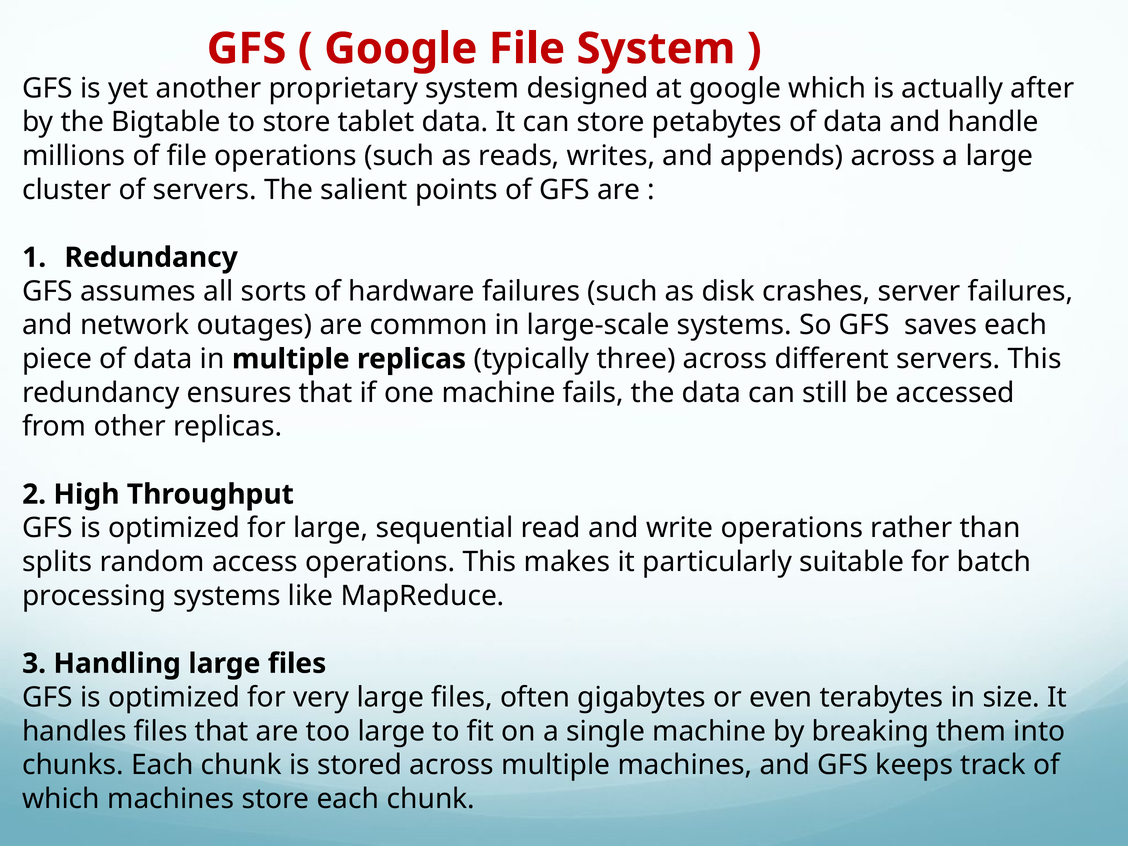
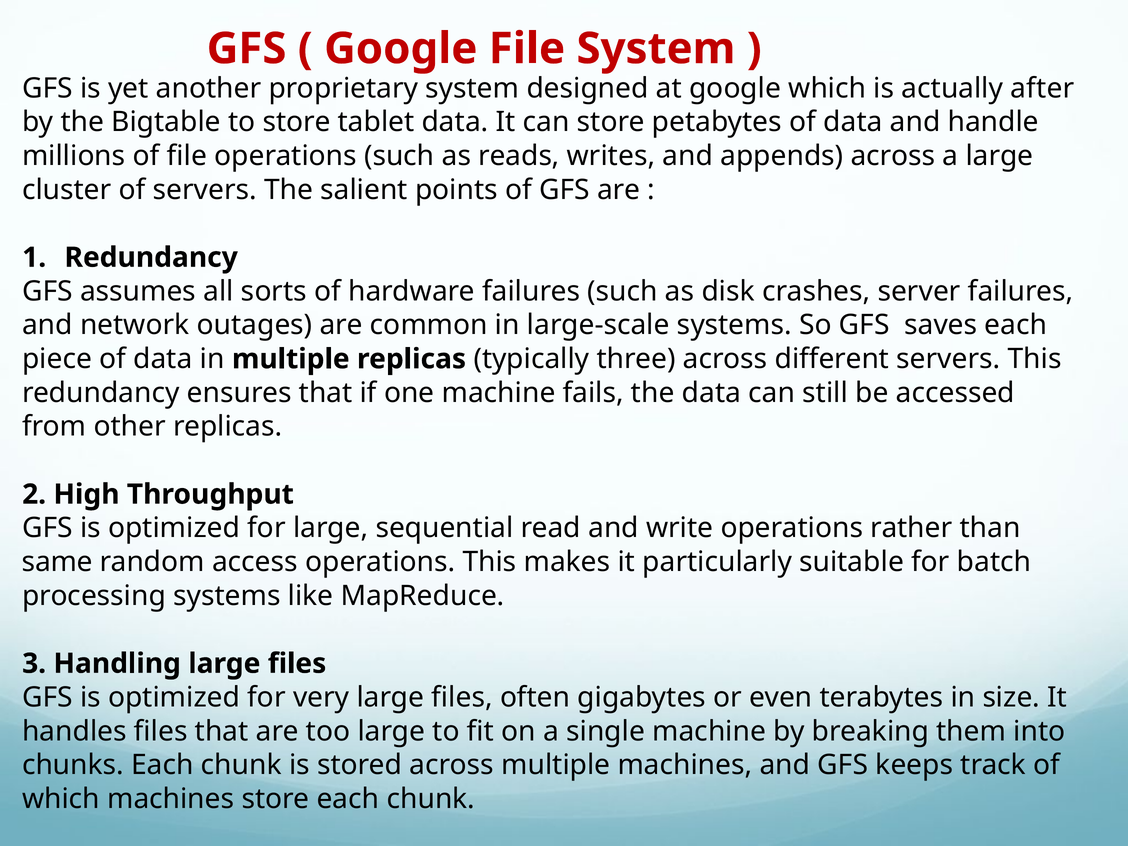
splits: splits -> same
